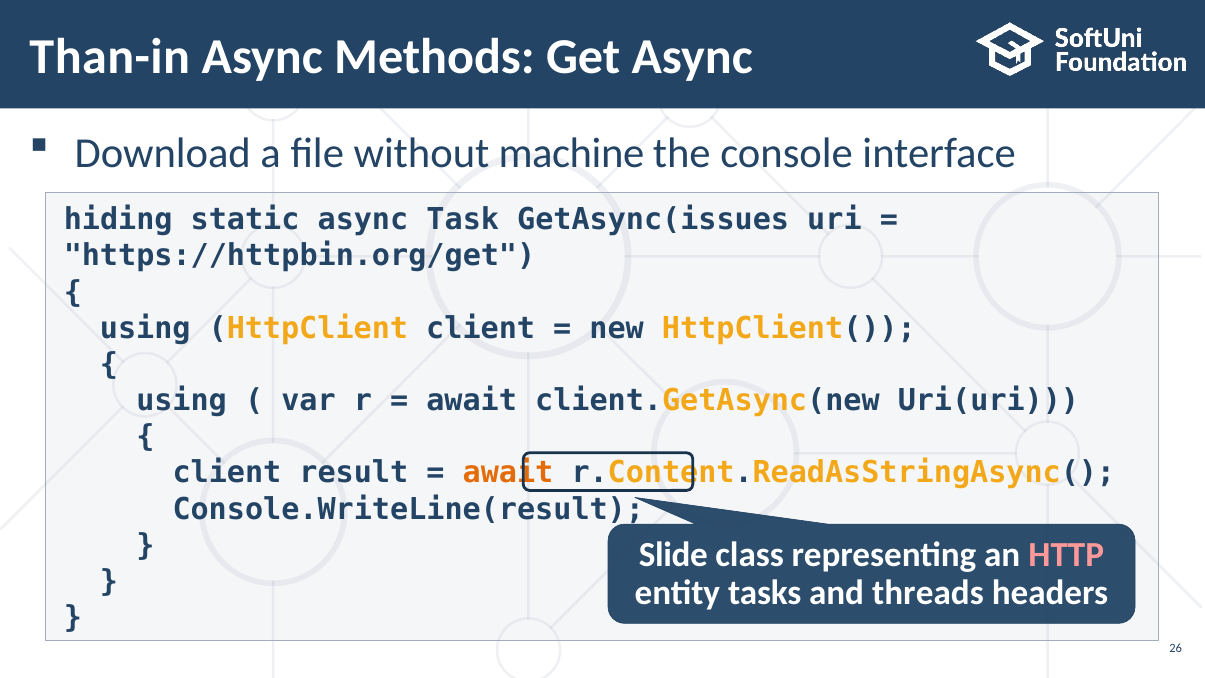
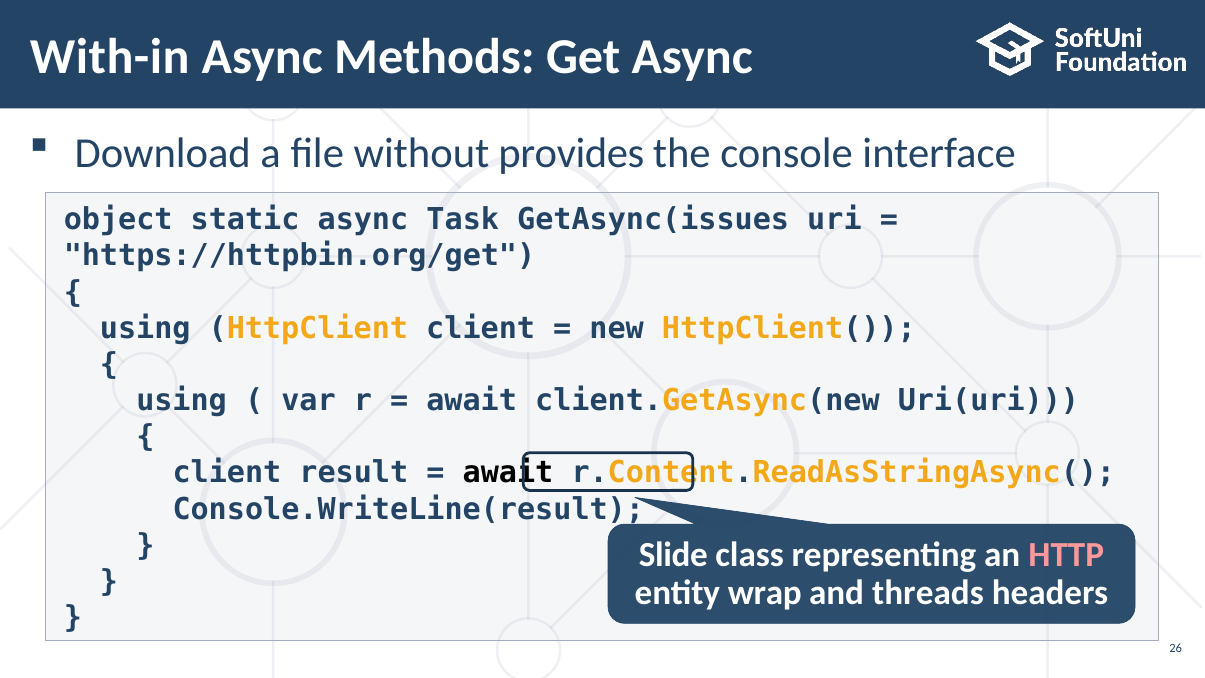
Than-in: Than-in -> With-in
machine: machine -> provides
hiding: hiding -> object
await at (508, 473) colour: orange -> black
tasks: tasks -> wrap
